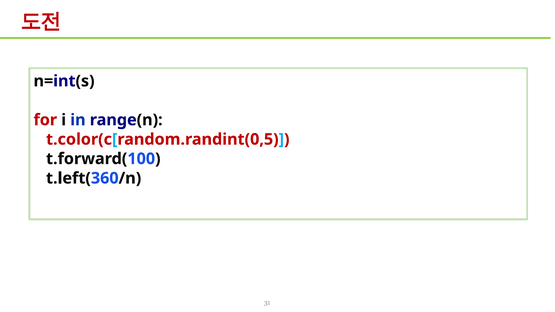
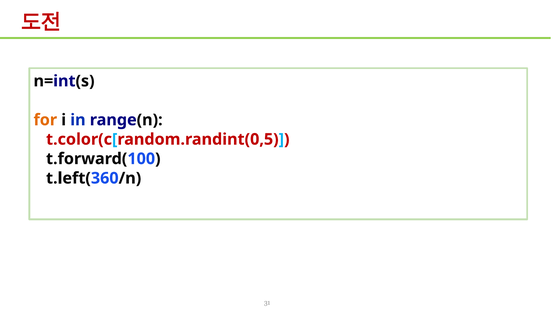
for colour: red -> orange
